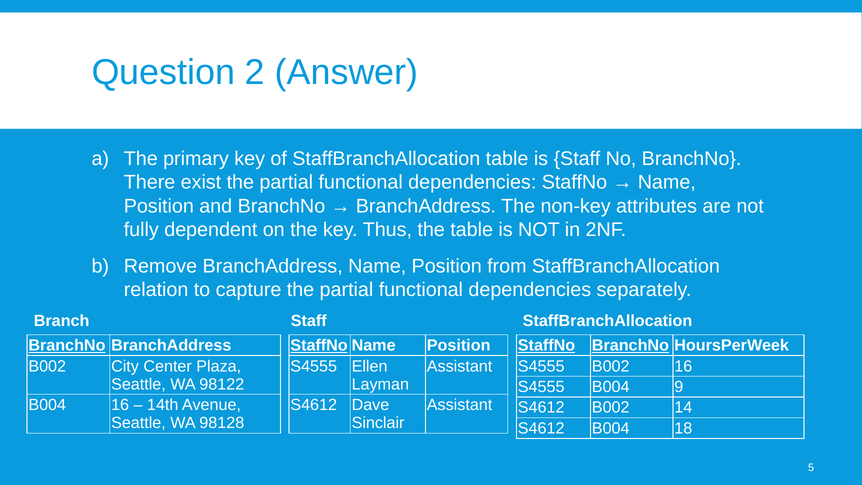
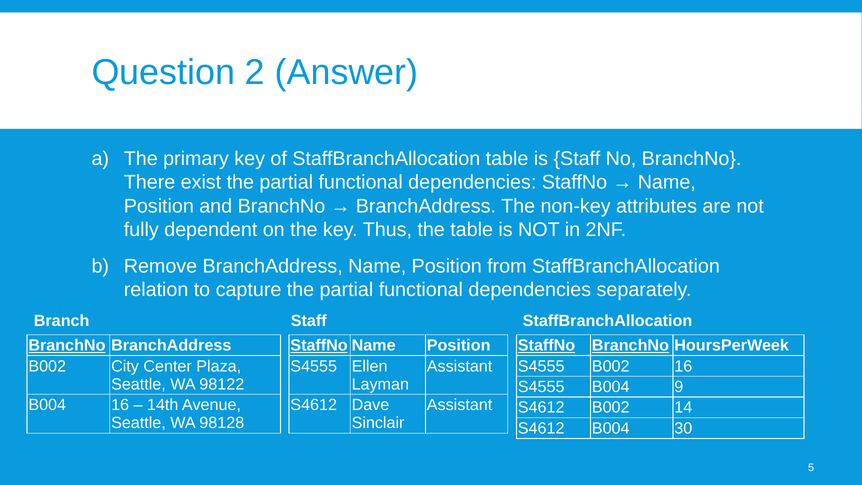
18: 18 -> 30
